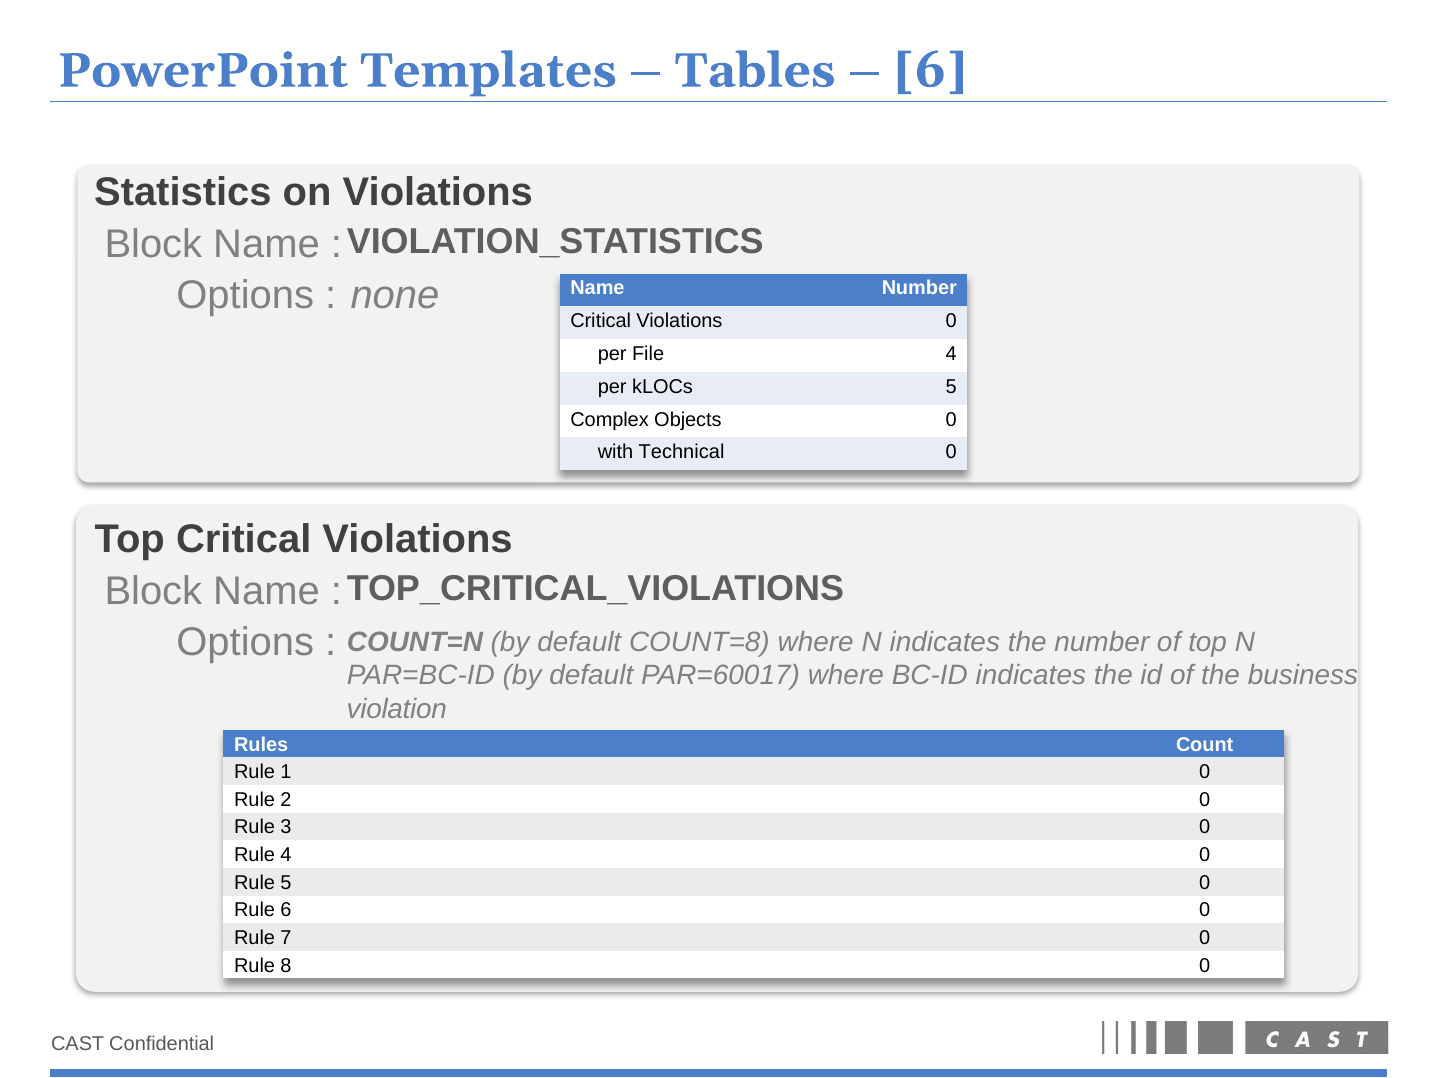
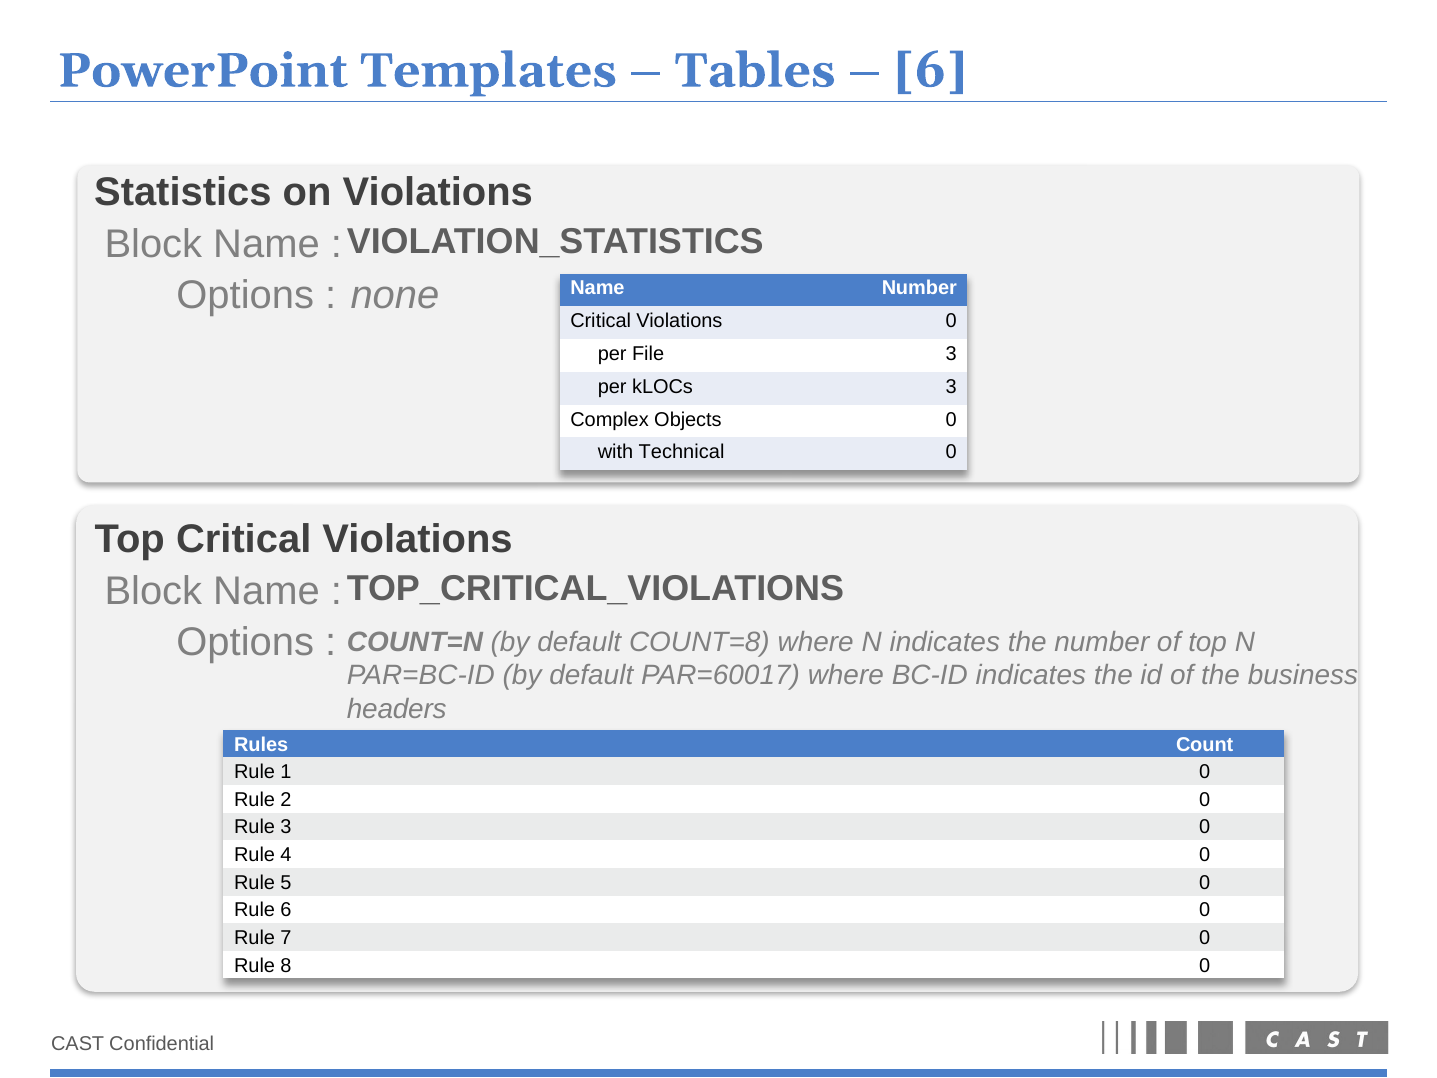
File 4: 4 -> 3
kLOCs 5: 5 -> 3
violation: violation -> headers
